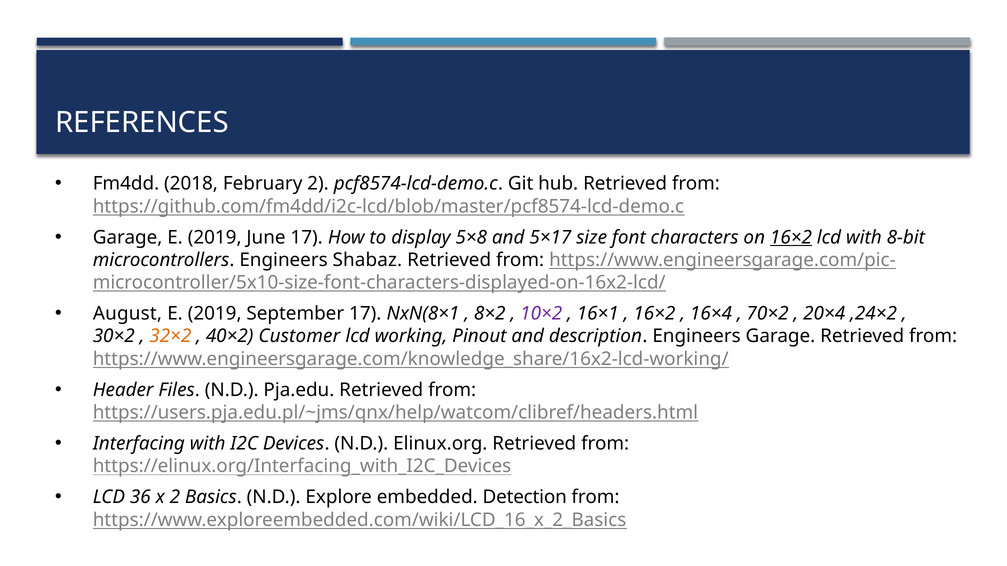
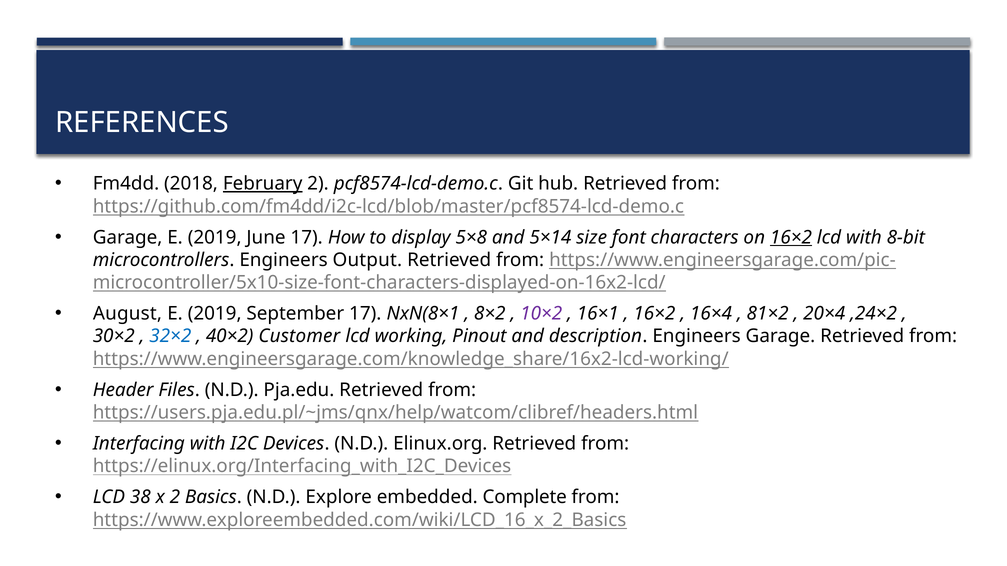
February underline: none -> present
5×17: 5×17 -> 5×14
Shabaz: Shabaz -> Output
70×2: 70×2 -> 81×2
32×2 colour: orange -> blue
36: 36 -> 38
Detection: Detection -> Complete
